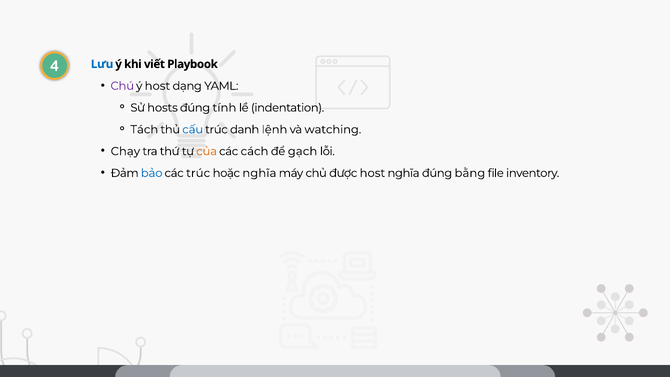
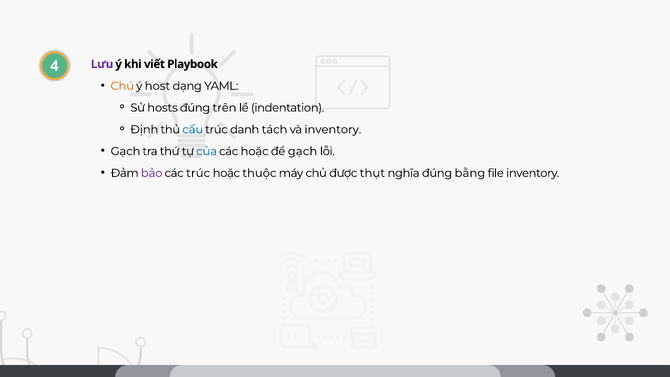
Lưu colour: blue -> purple
Chú colour: purple -> orange
tính: tính -> trên
Tách: Tách -> Định
lệnh: lệnh -> tách
và watching: watching -> inventory
Chạy at (125, 151): Chạy -> Gạch
của colour: orange -> blue
các cách: cách -> hoặc
bảo colour: blue -> purple
hoặc nghĩa: nghĩa -> thuộc
được host: host -> thụt
